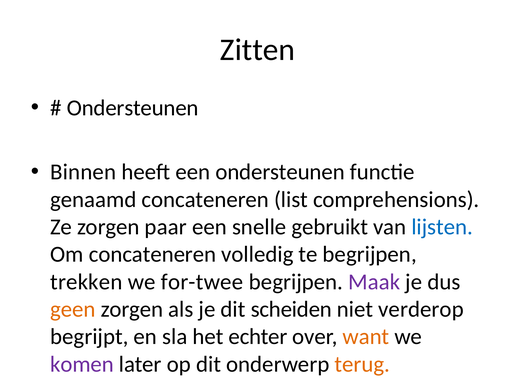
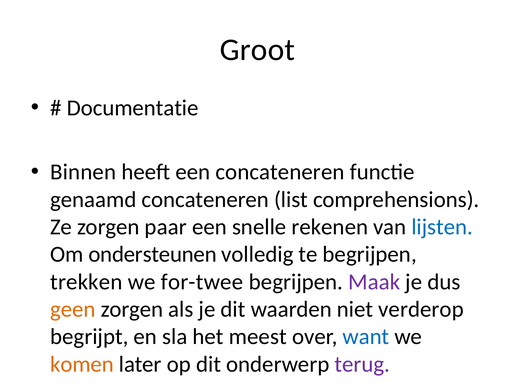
Zitten: Zitten -> Groot
Ondersteunen at (133, 108): Ondersteunen -> Documentatie
een ondersteunen: ondersteunen -> concateneren
gebruikt: gebruikt -> rekenen
Om concateneren: concateneren -> ondersteunen
scheiden: scheiden -> waarden
echter: echter -> meest
want colour: orange -> blue
komen colour: purple -> orange
terug colour: orange -> purple
